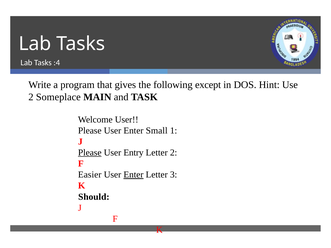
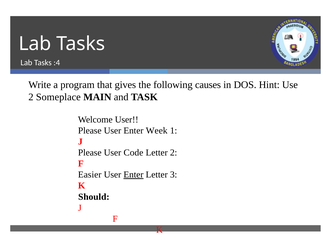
except: except -> causes
Small: Small -> Week
Please at (90, 153) underline: present -> none
Entry: Entry -> Code
